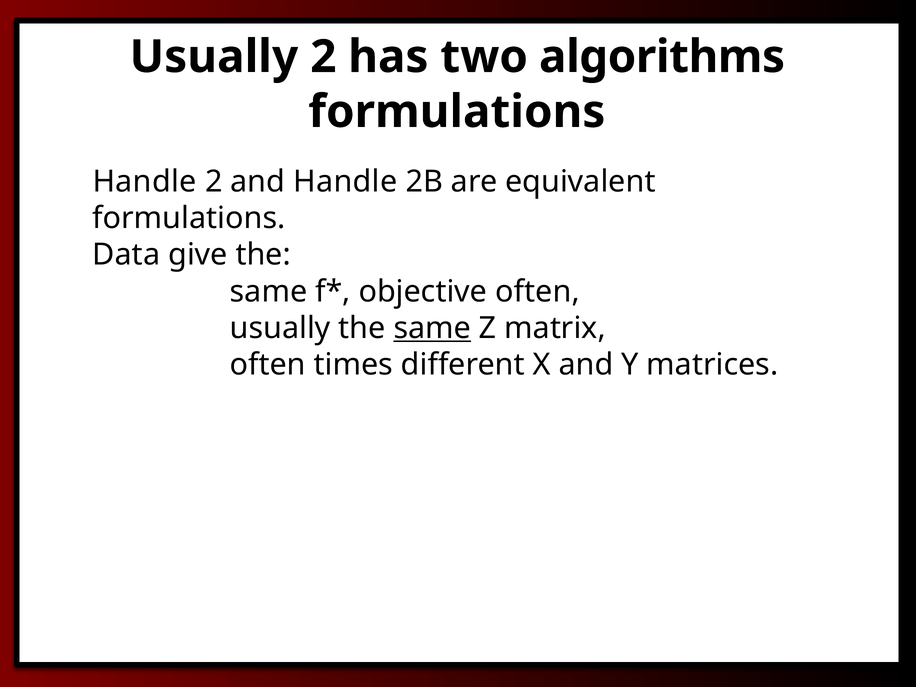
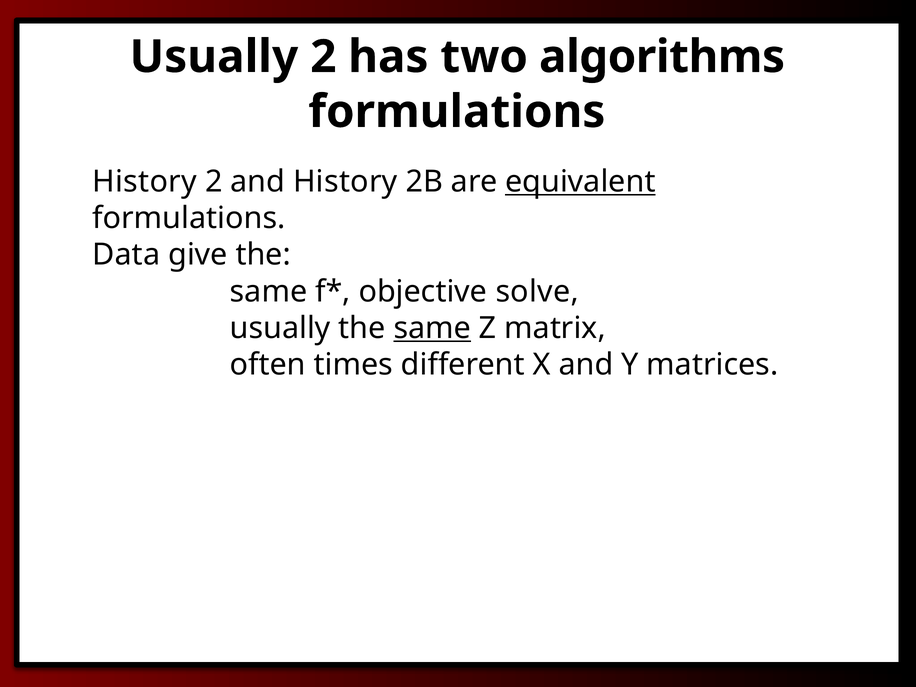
Handle at (145, 182): Handle -> History
and Handle: Handle -> History
equivalent underline: none -> present
objective often: often -> solve
